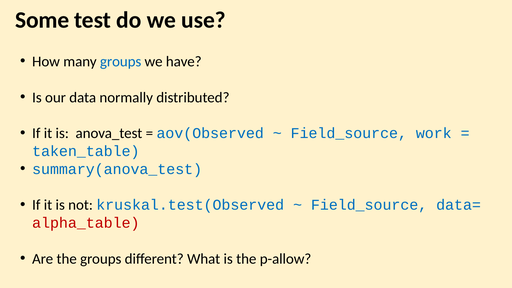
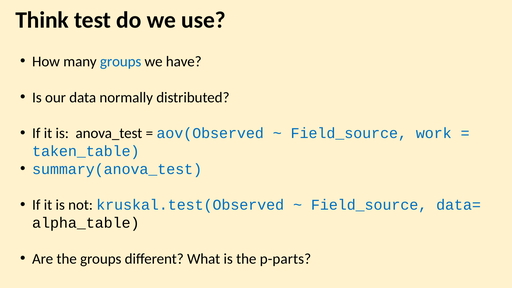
Some: Some -> Think
alpha_table colour: red -> black
p-allow: p-allow -> p-parts
